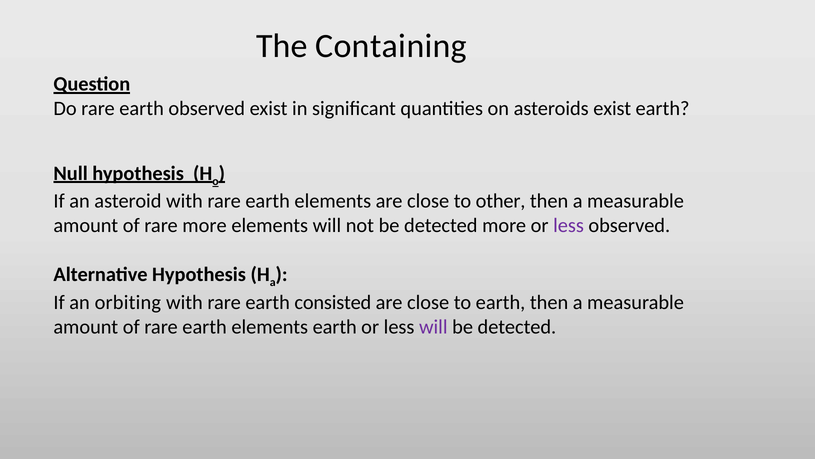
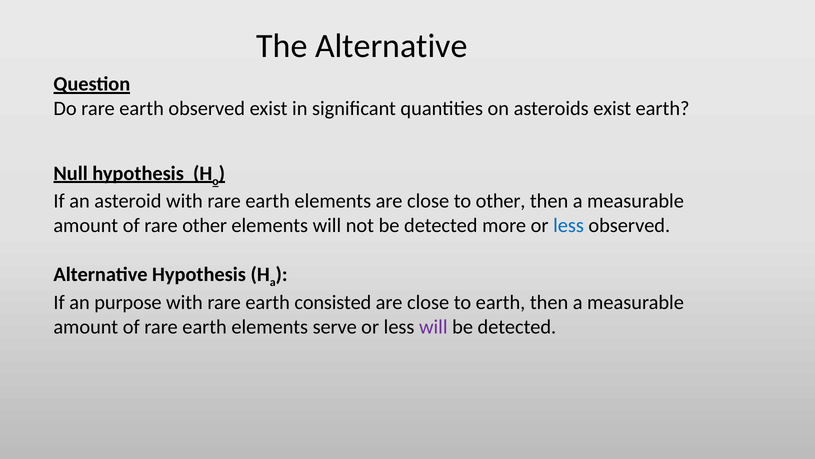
The Containing: Containing -> Alternative
rare more: more -> other
less at (569, 225) colour: purple -> blue
orbiting: orbiting -> purpose
elements earth: earth -> serve
